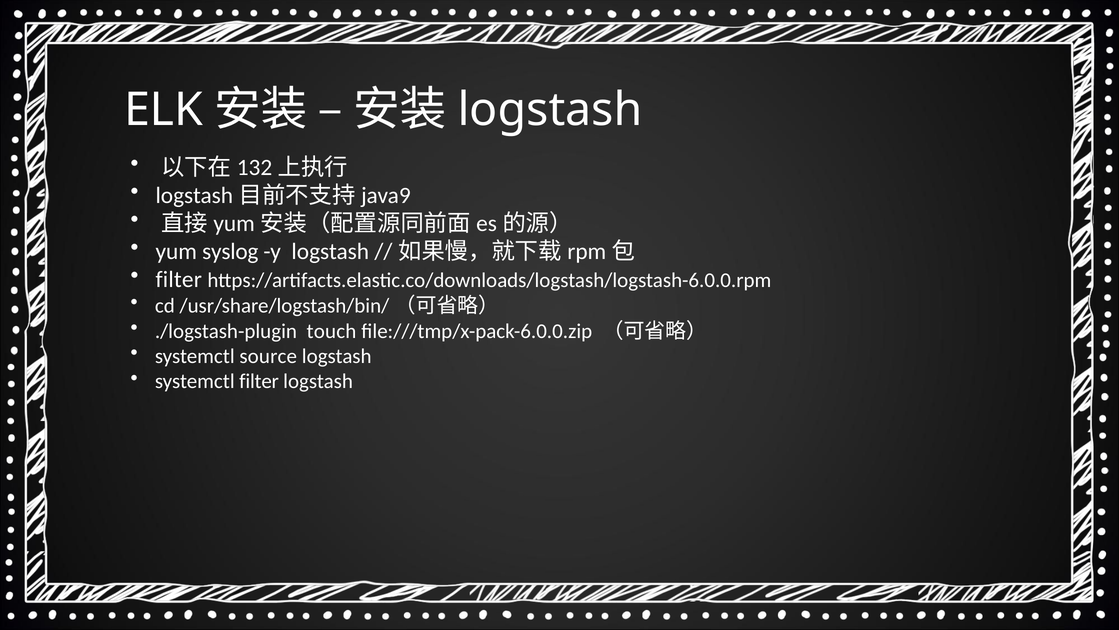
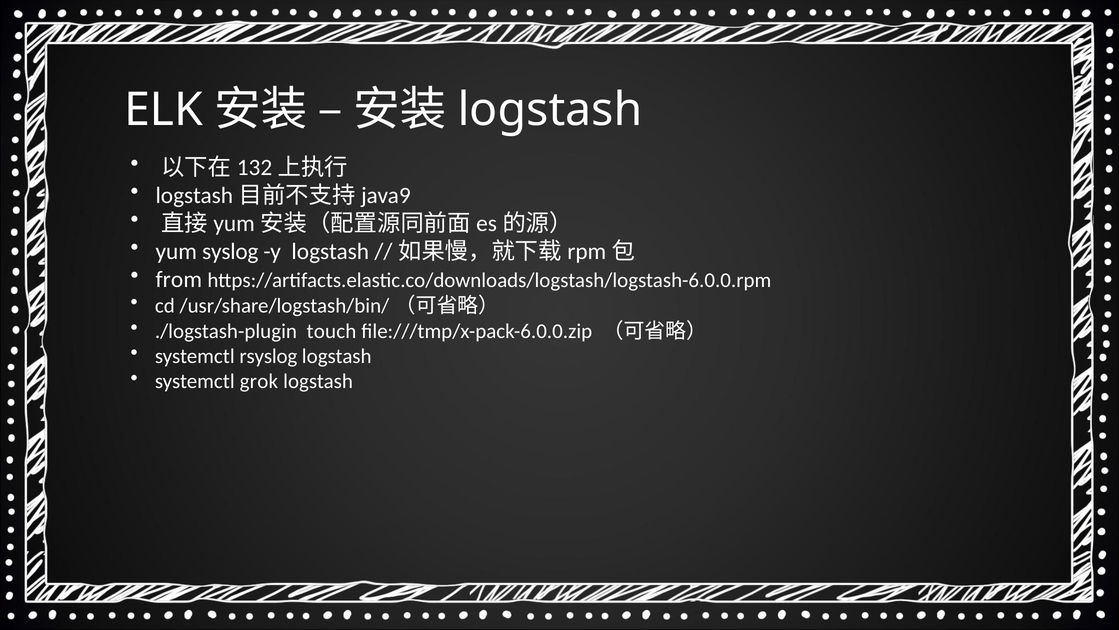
filter at (179, 279): filter -> from
source: source -> rsyslog
systemctl filter: filter -> grok
